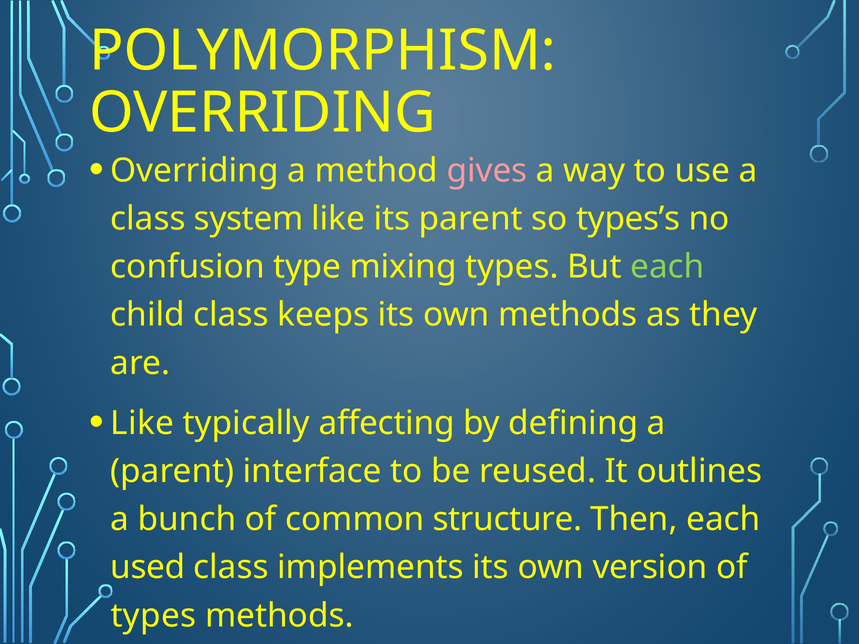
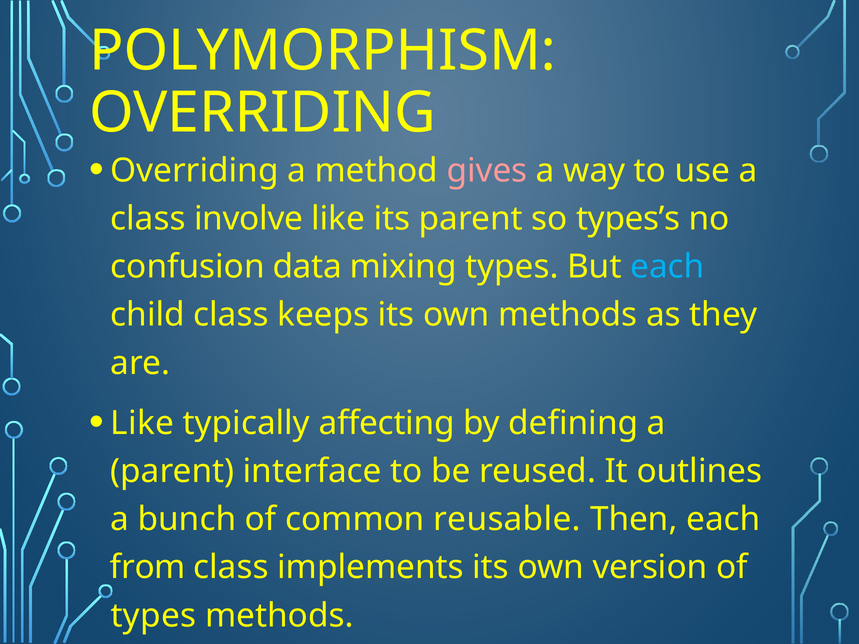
system: system -> involve
type: type -> data
each at (667, 267) colour: light green -> light blue
structure: structure -> reusable
used: used -> from
